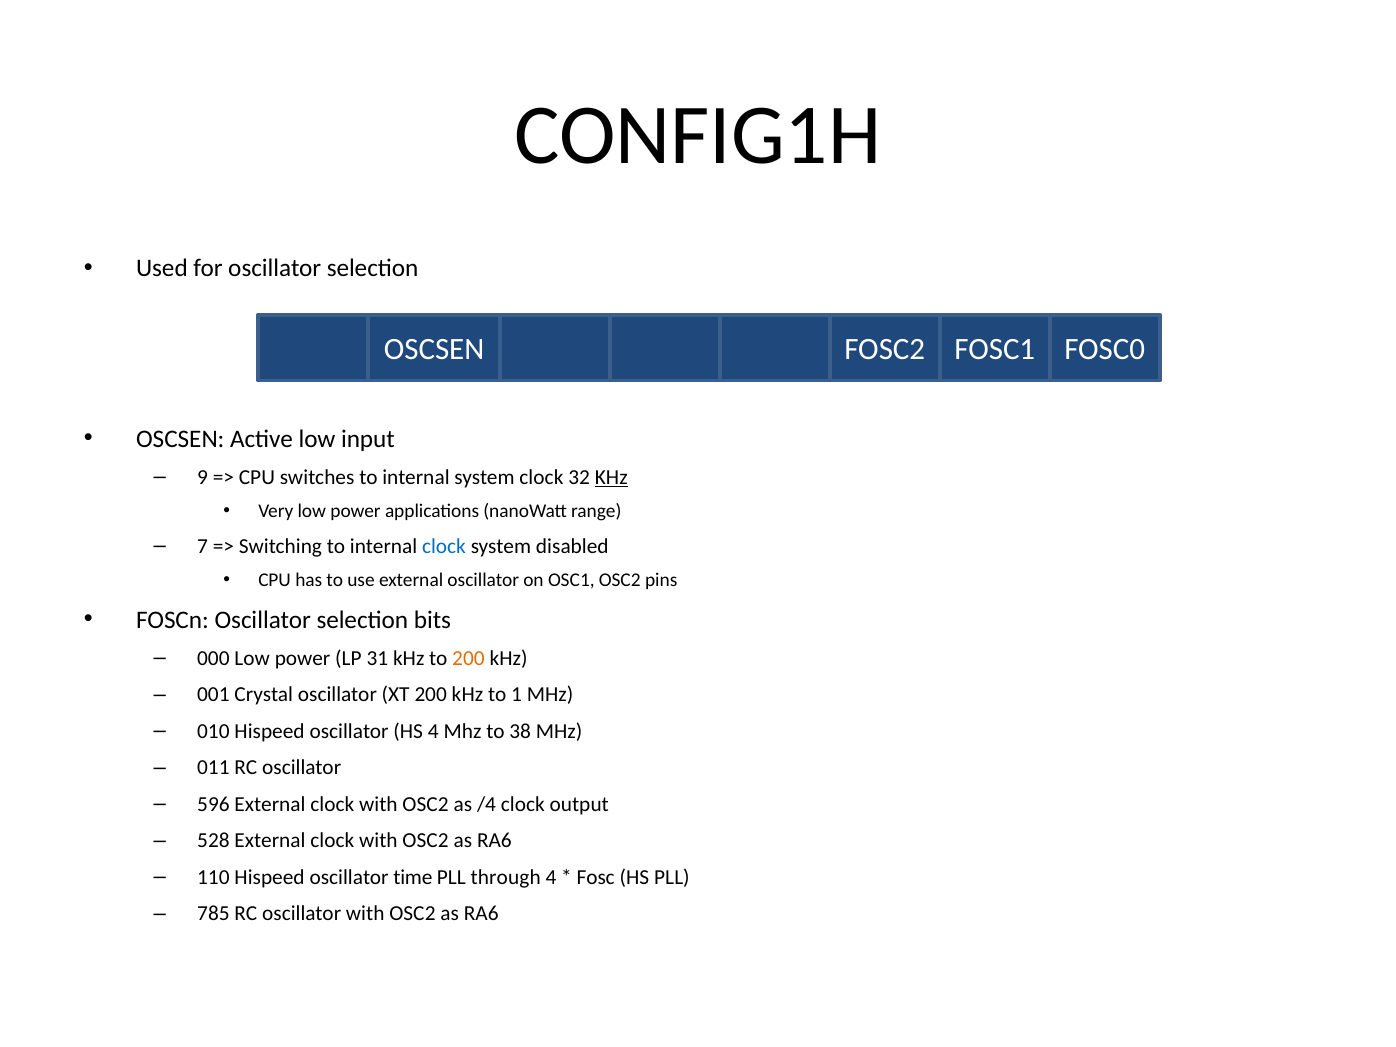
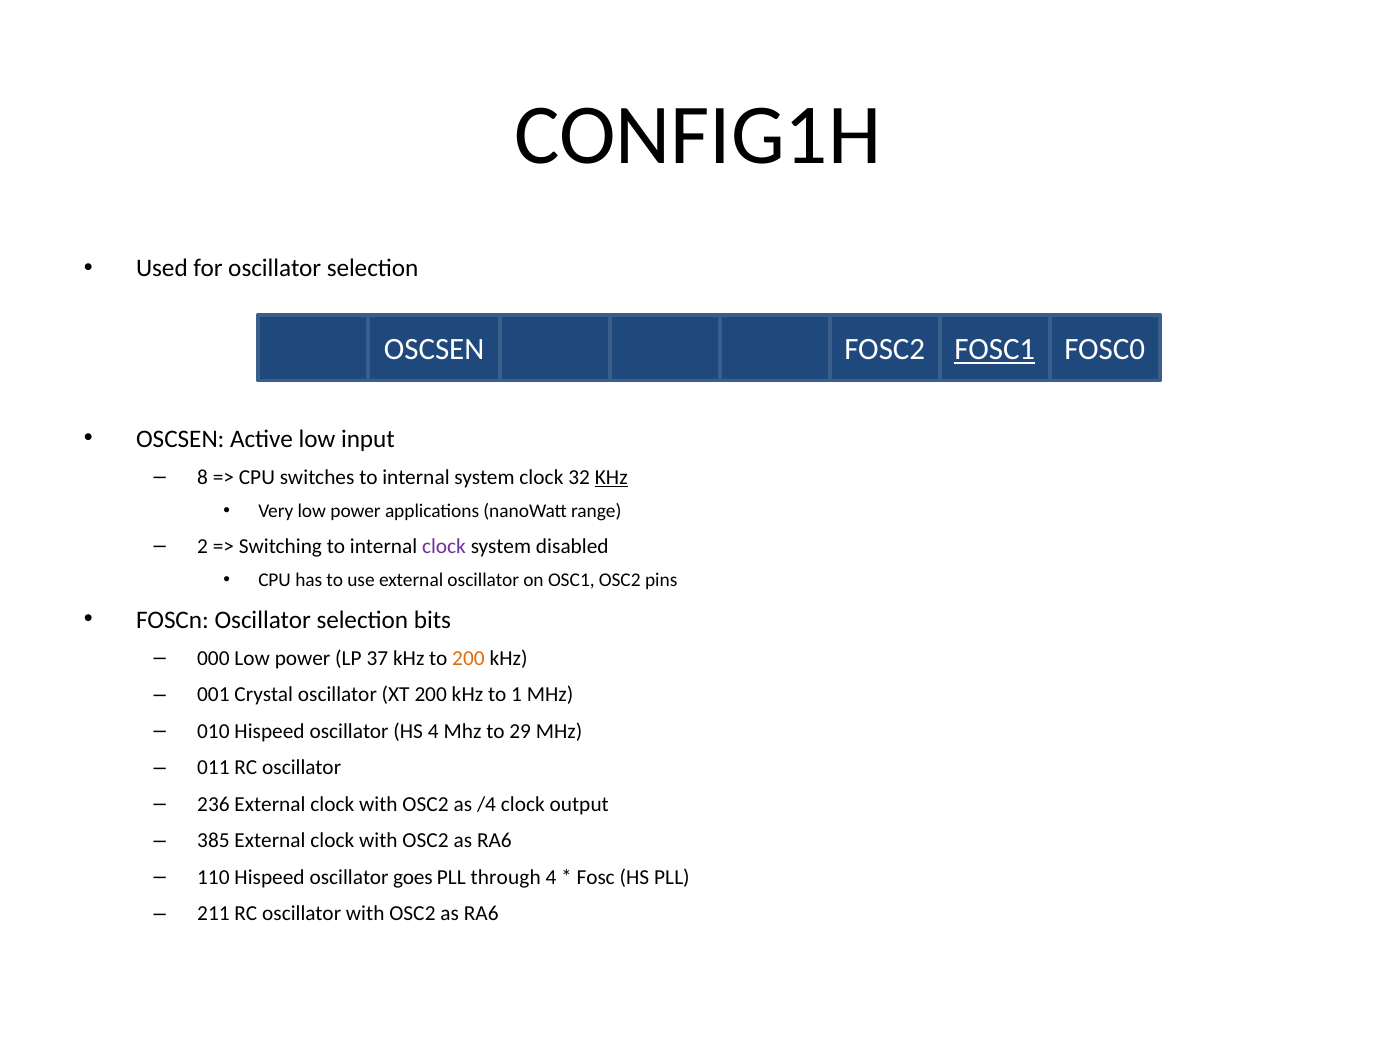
FOSC1 underline: none -> present
9: 9 -> 8
7: 7 -> 2
clock at (444, 547) colour: blue -> purple
31: 31 -> 37
38: 38 -> 29
596: 596 -> 236
528: 528 -> 385
time: time -> goes
785: 785 -> 211
